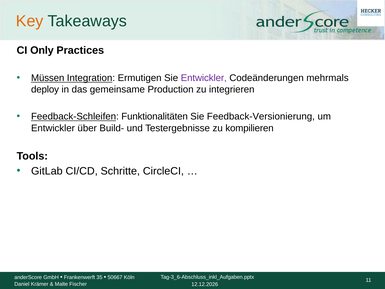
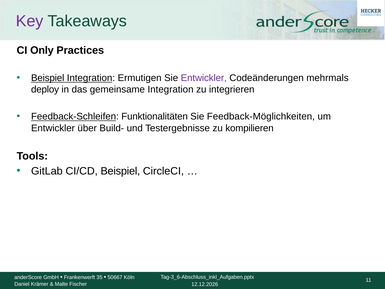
Key colour: orange -> purple
Müssen at (48, 78): Müssen -> Beispiel
gemeinsame Production: Production -> Integration
Feedback-Versionierung: Feedback-Versionierung -> Feedback-Möglichkeiten
CI/CD Schritte: Schritte -> Beispiel
